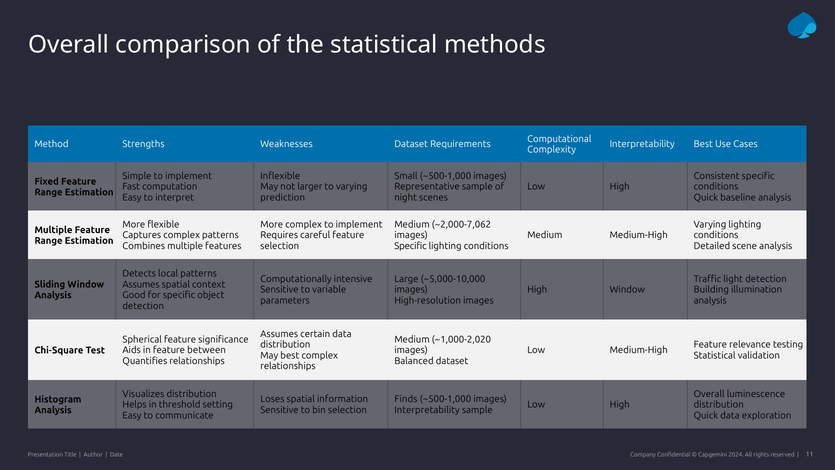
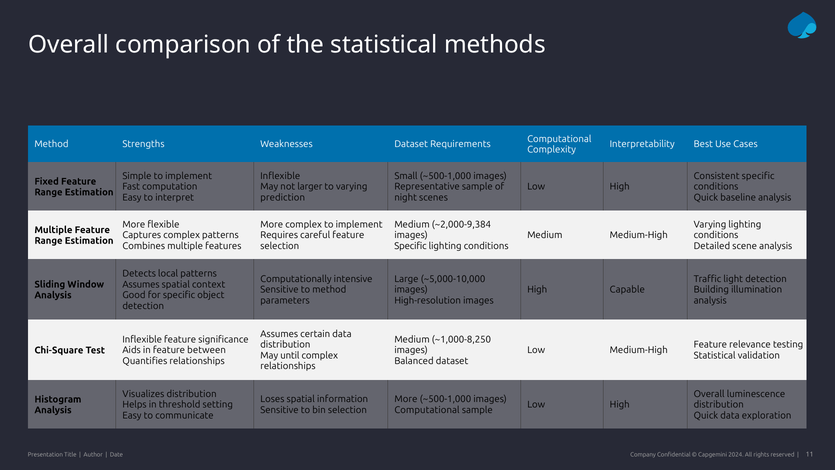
~2,000-7,062: ~2,000-7,062 -> ~2,000-9,384
to variable: variable -> method
High Window: Window -> Capable
Spherical at (142, 339): Spherical -> Inflexible
~1,000-2,020: ~1,000-2,020 -> ~1,000-8,250
May best: best -> until
Finds at (406, 399): Finds -> More
Interpretability at (427, 410): Interpretability -> Computational
